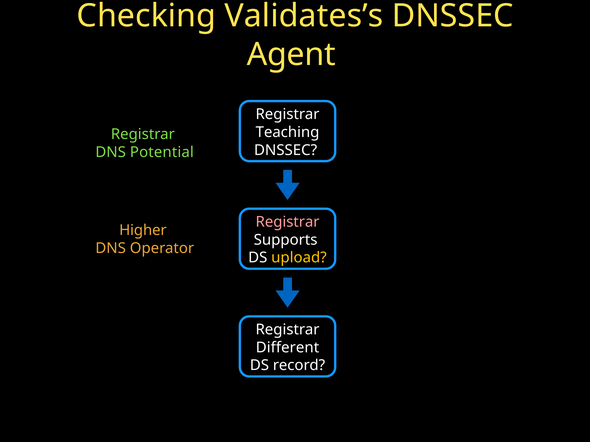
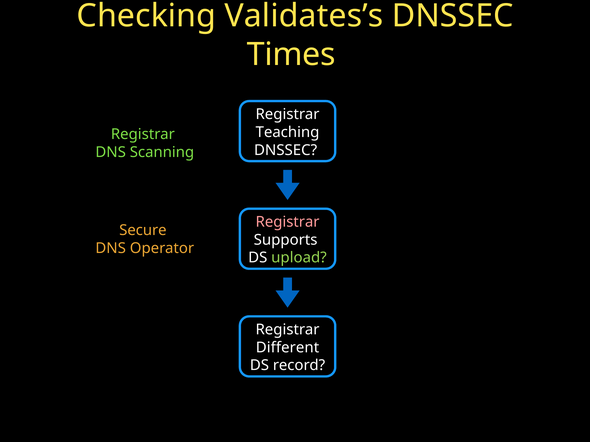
Agent: Agent -> Times
Potential: Potential -> Scanning
Higher: Higher -> Secure
upload colour: yellow -> light green
